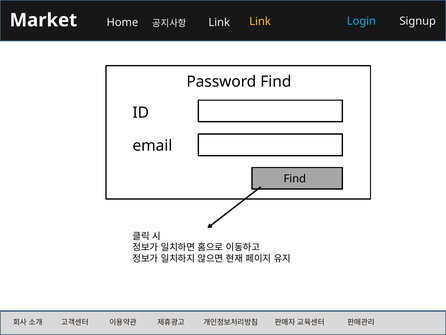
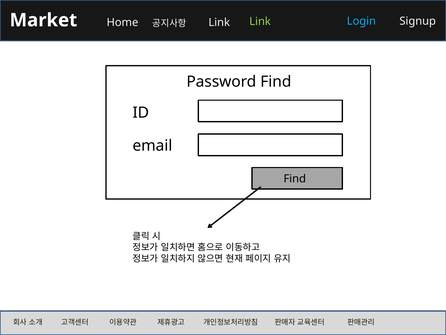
Link at (260, 21) colour: yellow -> light green
